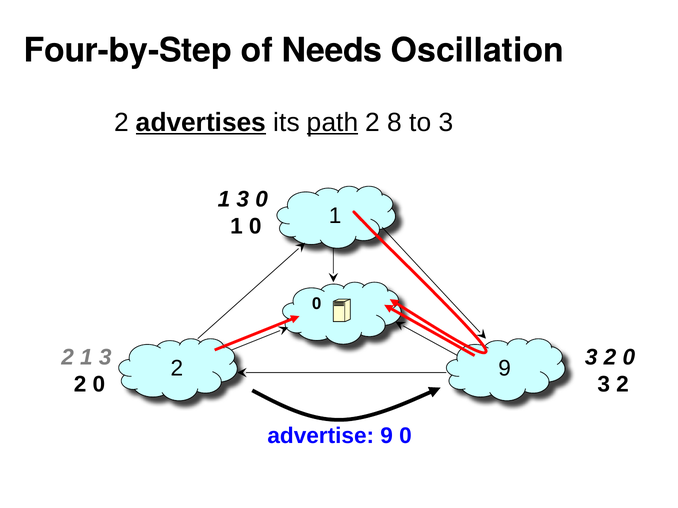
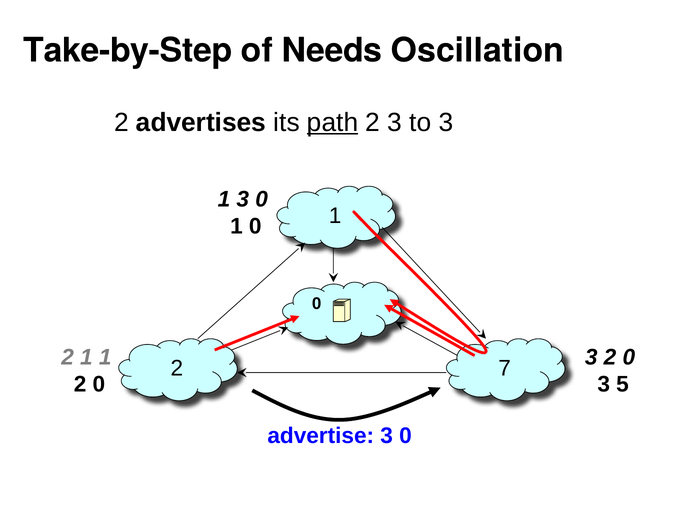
Four-by-Step: Four-by-Step -> Take-by-Step
advertises underline: present -> none
2 8: 8 -> 3
2 1 3: 3 -> 1
2 9: 9 -> 7
2 at (622, 385): 2 -> 5
advertise 9: 9 -> 3
